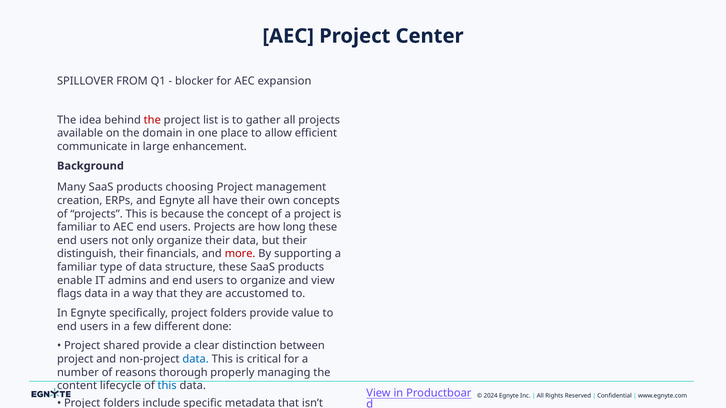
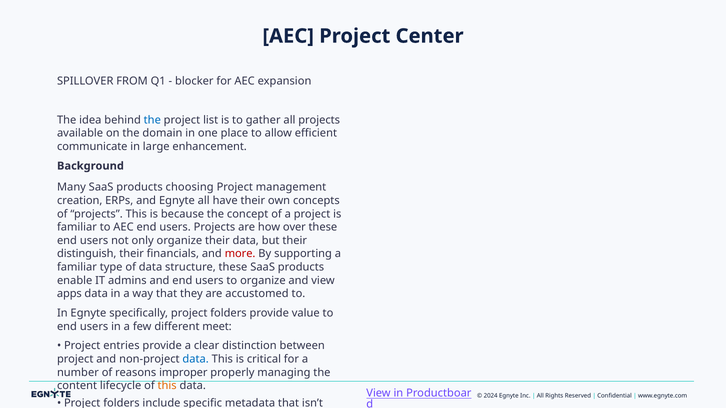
the at (152, 120) colour: red -> blue
how long: long -> over
flags: flags -> apps
done: done -> meet
shared: shared -> entries
thorough: thorough -> improper
this at (167, 386) colour: blue -> orange
